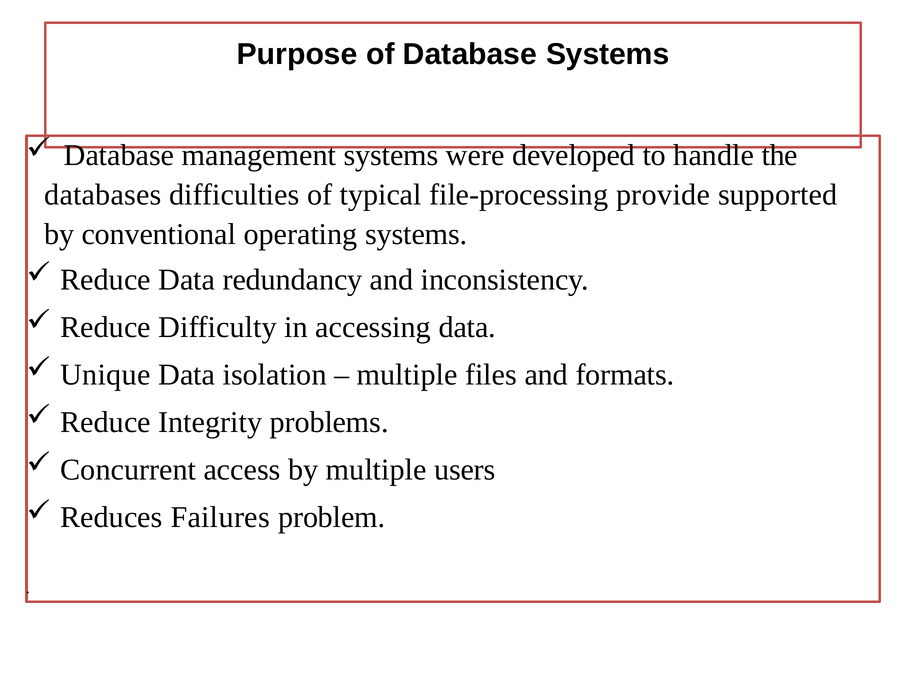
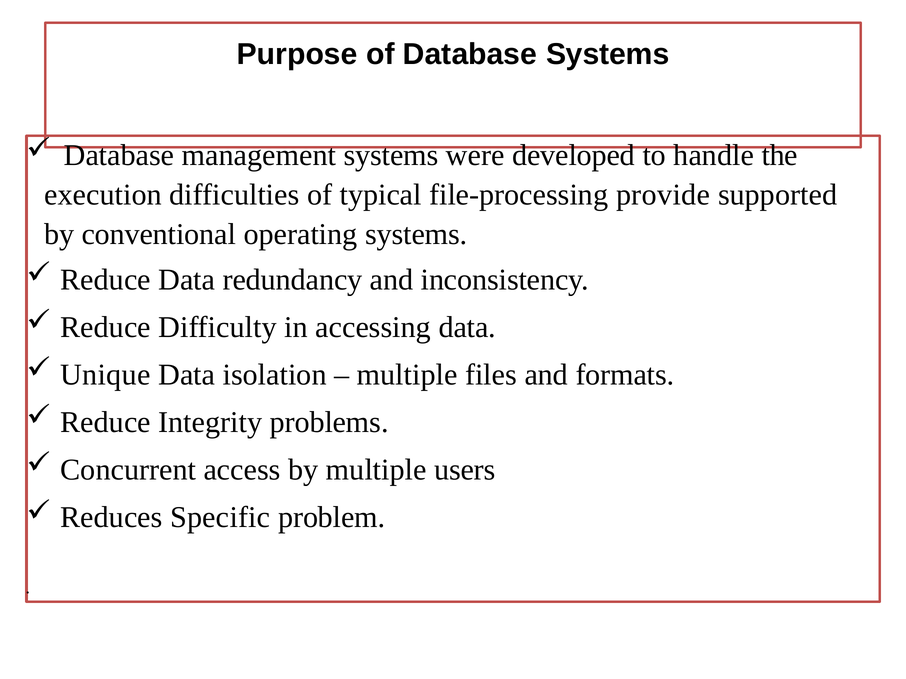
databases: databases -> execution
Failures: Failures -> Specific
